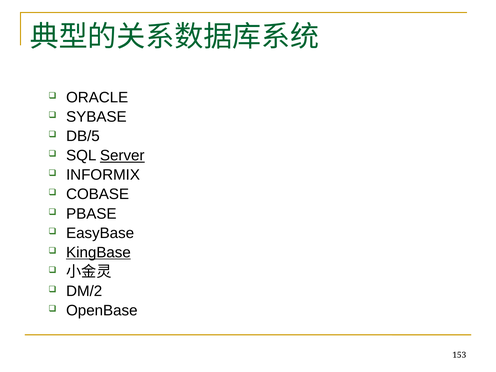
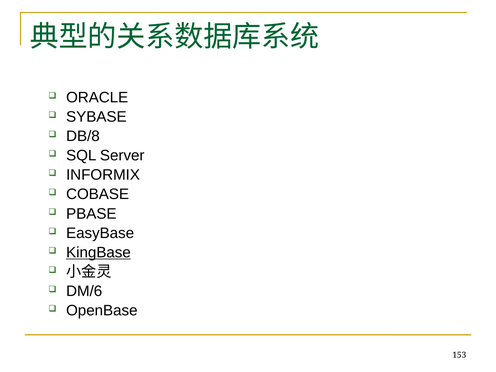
DB/5: DB/5 -> DB/8
Server underline: present -> none
DM/2: DM/2 -> DM/6
